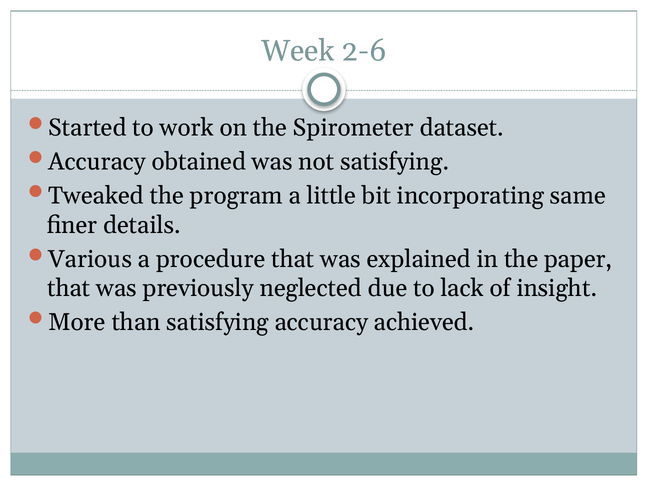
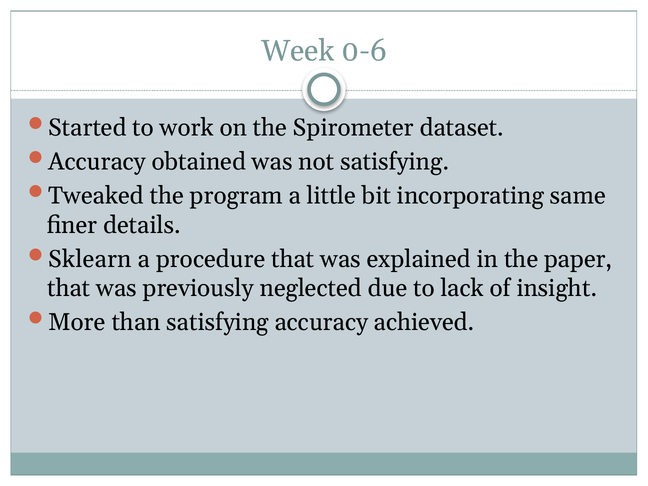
2-6: 2-6 -> 0-6
Various: Various -> Sklearn
